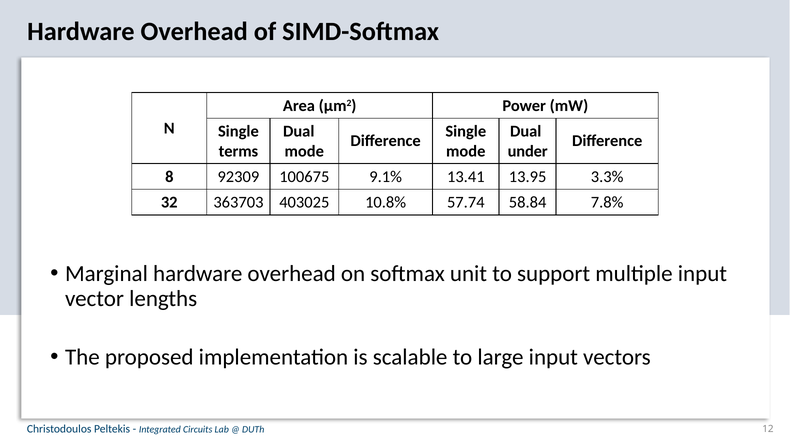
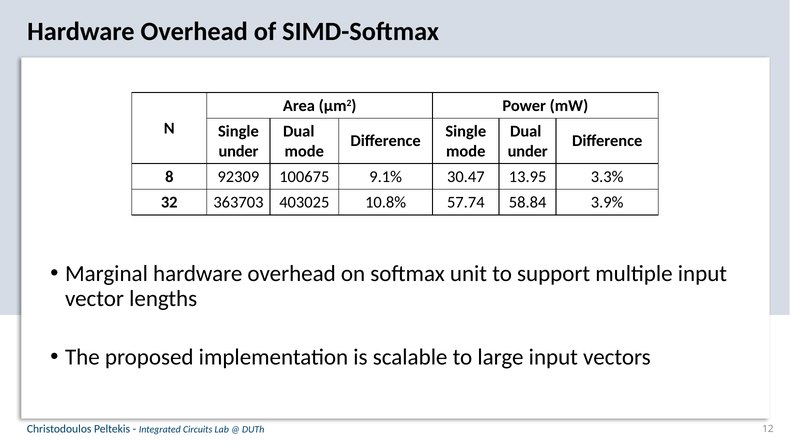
terms at (238, 152): terms -> under
13.41: 13.41 -> 30.47
7.8%: 7.8% -> 3.9%
